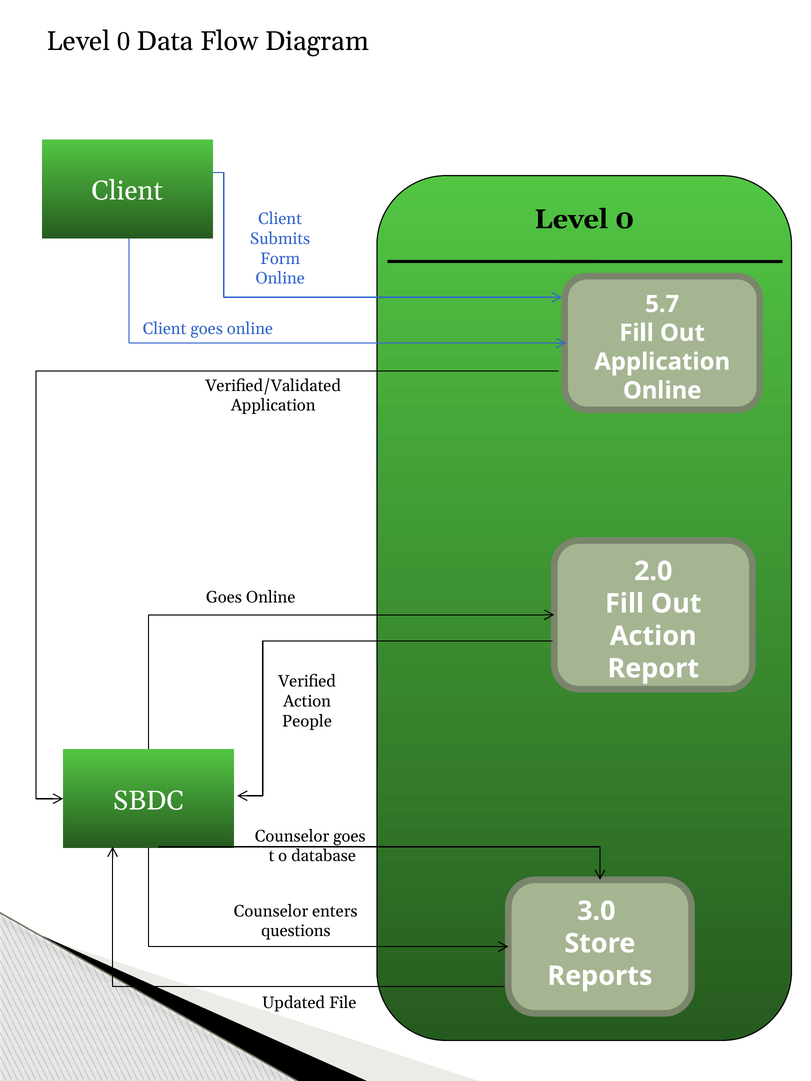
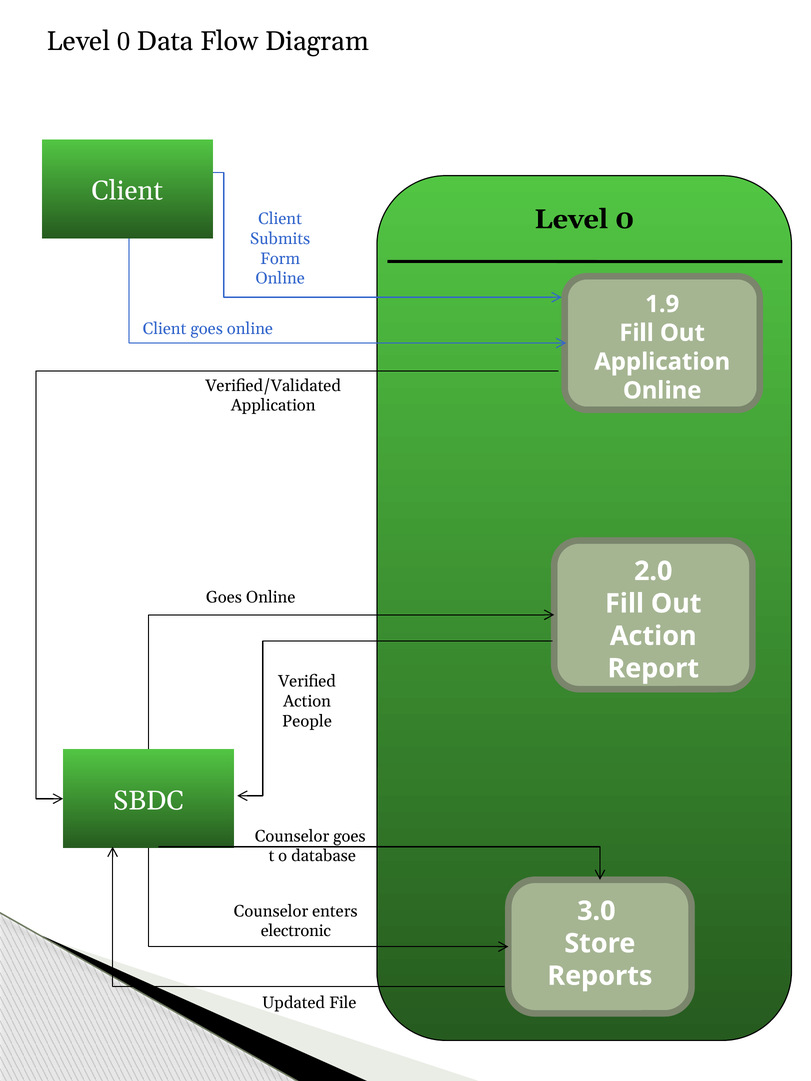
5.7: 5.7 -> 1.9
questions: questions -> electronic
